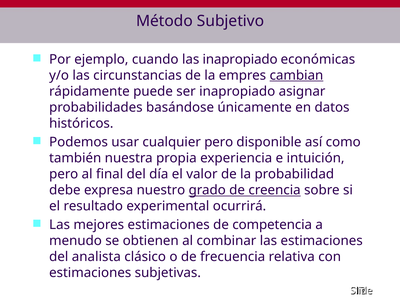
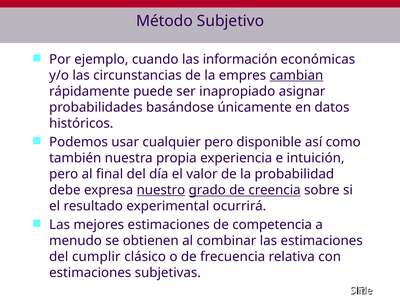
las inapropiado: inapropiado -> información
nuestro underline: none -> present
analista: analista -> cumplir
